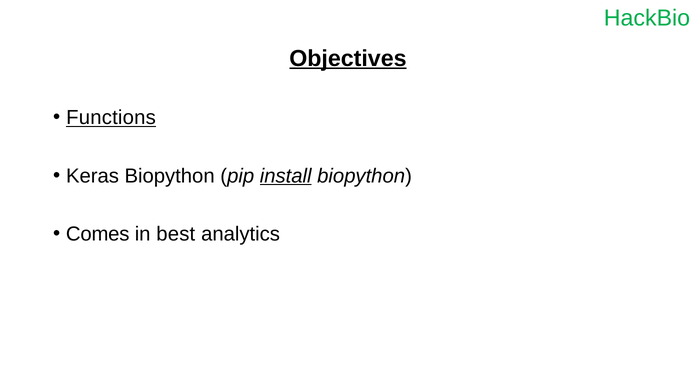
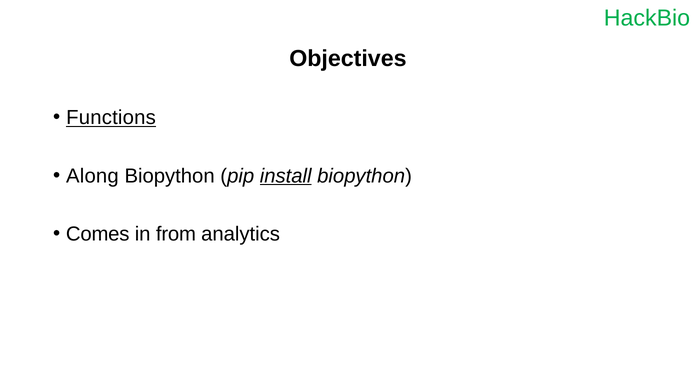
Objectives underline: present -> none
Keras: Keras -> Along
best: best -> from
